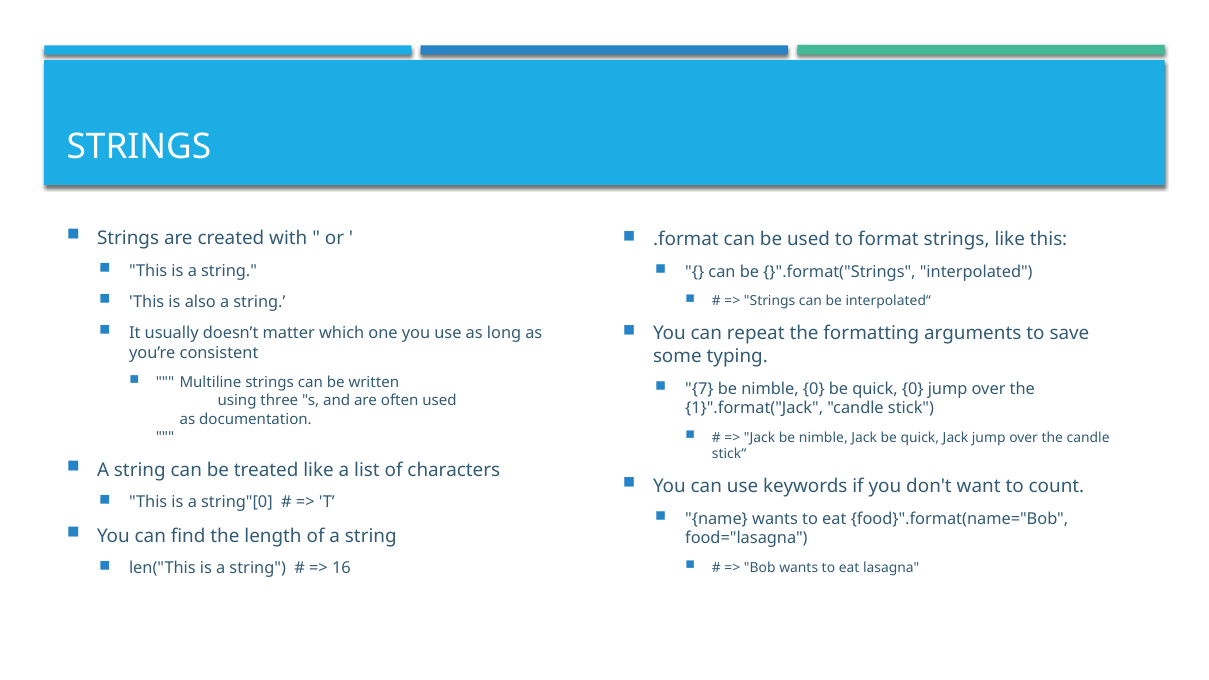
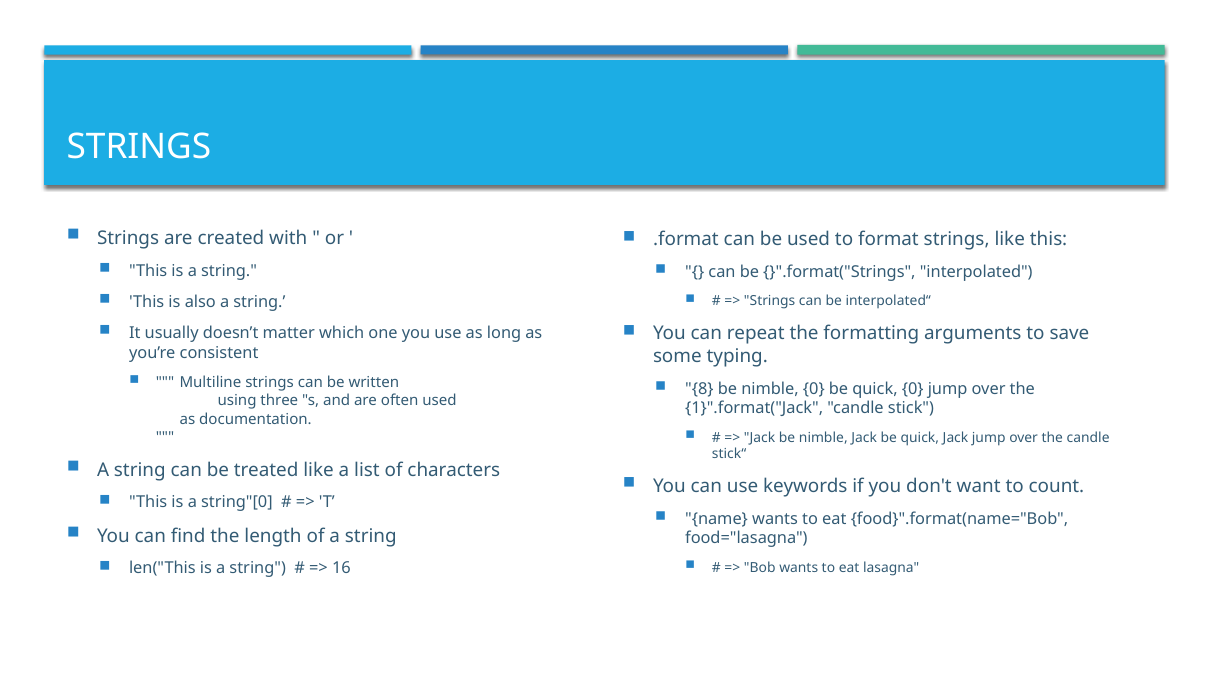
7: 7 -> 8
